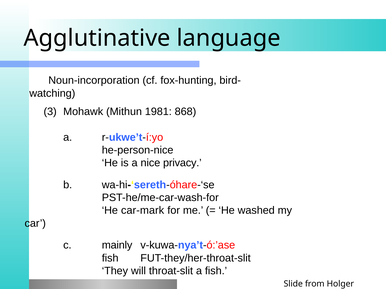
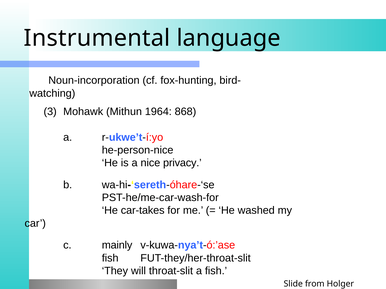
Agglutinative: Agglutinative -> Instrumental
1981: 1981 -> 1964
car-mark: car-mark -> car-takes
